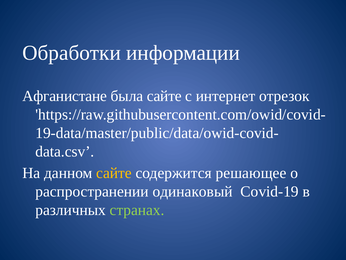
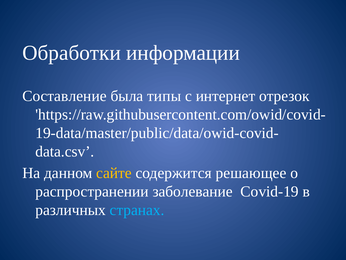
Афганистане: Афганистане -> Составление
была сайте: сайте -> типы
одинаковый: одинаковый -> заболевание
странах colour: light green -> light blue
